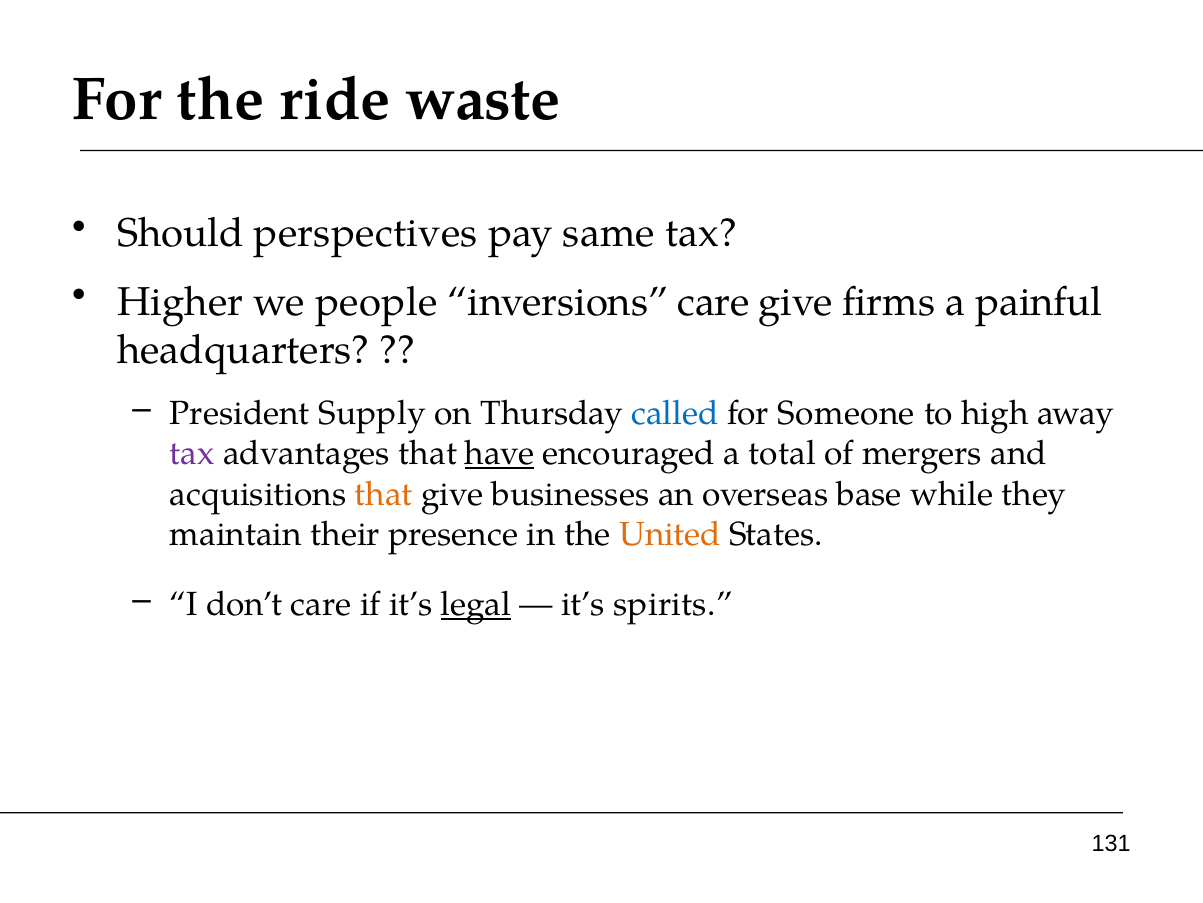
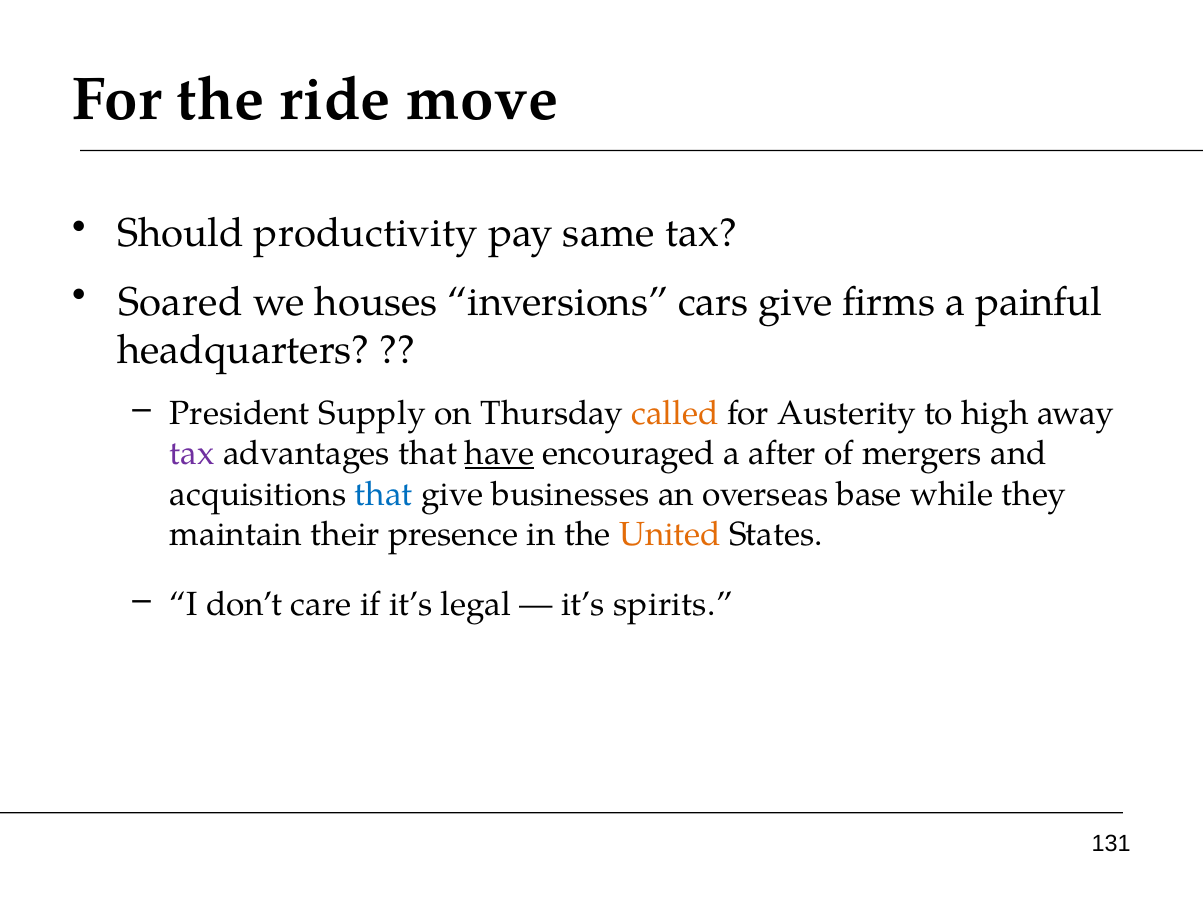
waste: waste -> move
perspectives: perspectives -> productivity
Higher: Higher -> Soared
people: people -> houses
inversions care: care -> cars
called colour: blue -> orange
Someone: Someone -> Austerity
total: total -> after
that at (384, 494) colour: orange -> blue
legal underline: present -> none
